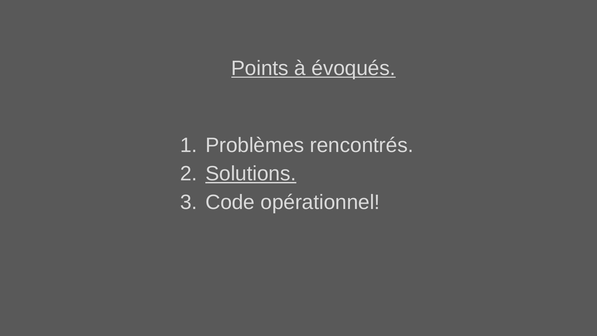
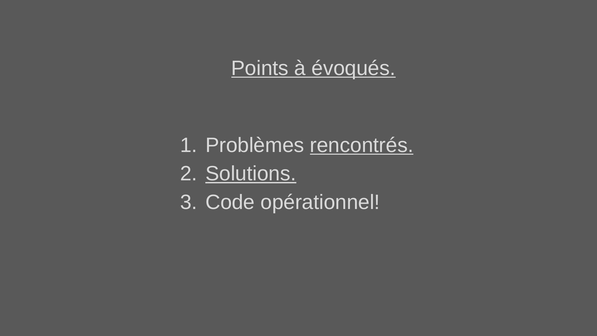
rencontrés underline: none -> present
